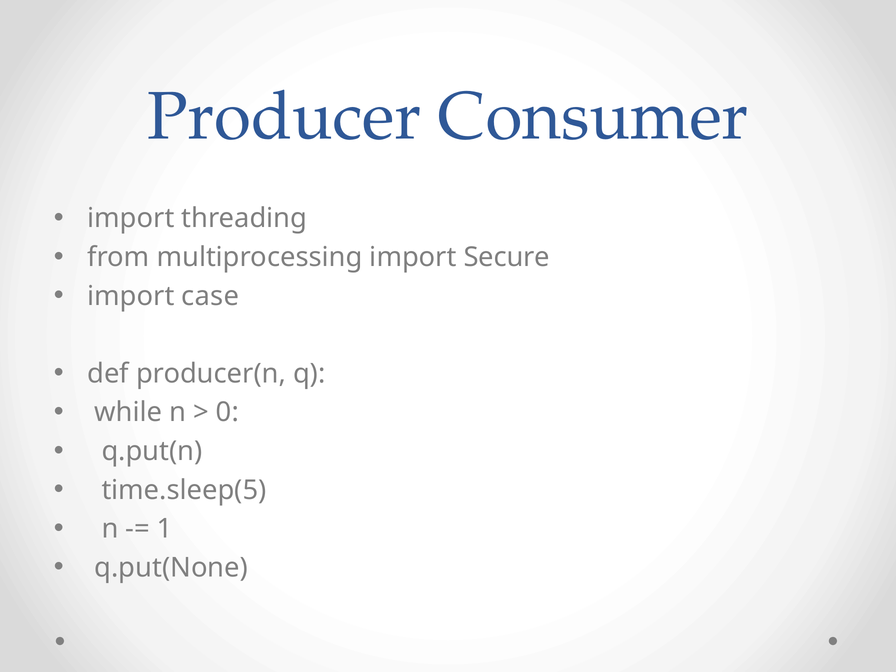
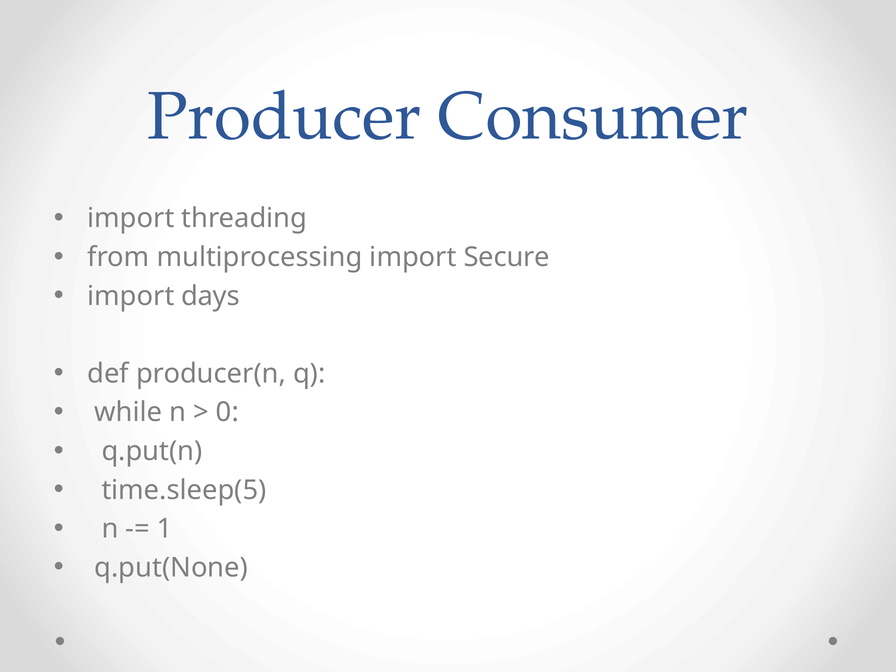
case: case -> days
